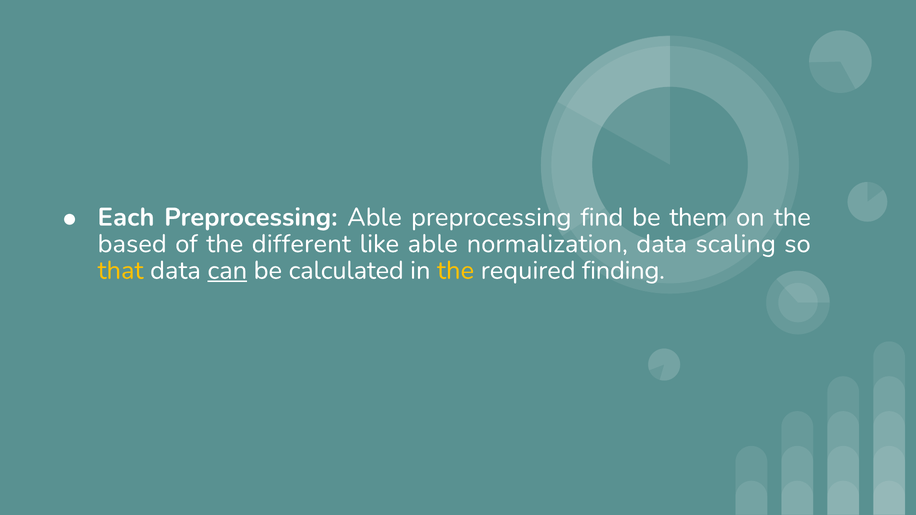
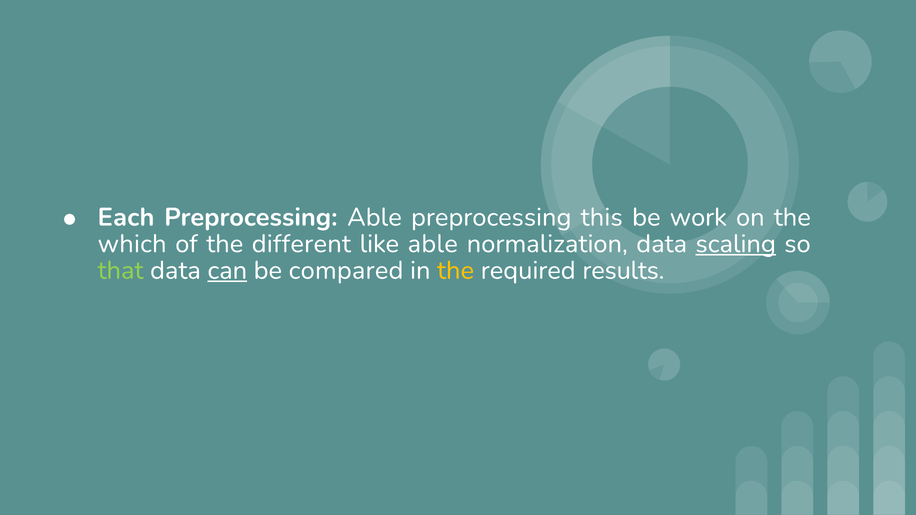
find: find -> this
them: them -> work
based: based -> which
scaling underline: none -> present
that colour: yellow -> light green
calculated: calculated -> compared
finding: finding -> results
